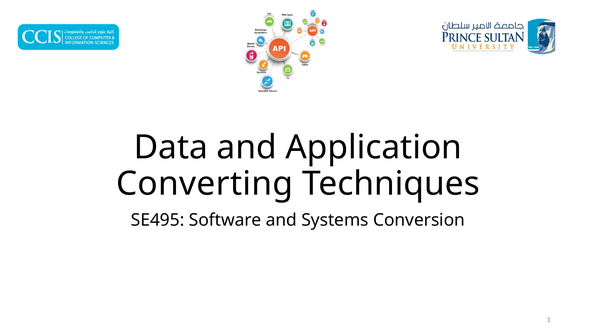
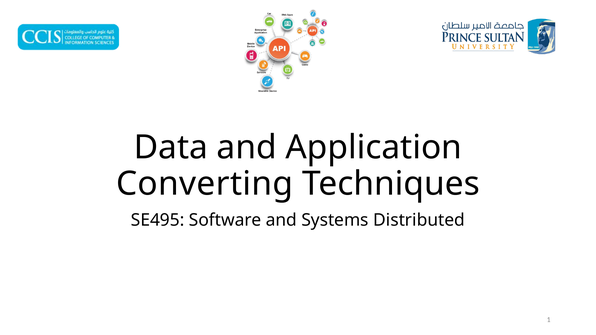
Conversion: Conversion -> Distributed
